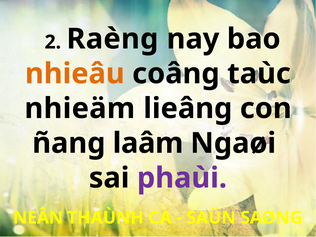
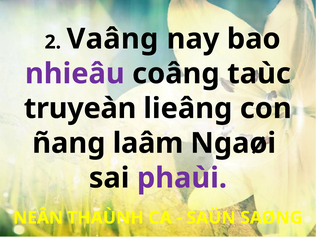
Raèng: Raèng -> Vaâng
nhieâu colour: orange -> purple
nhieäm: nhieäm -> truyeàn
